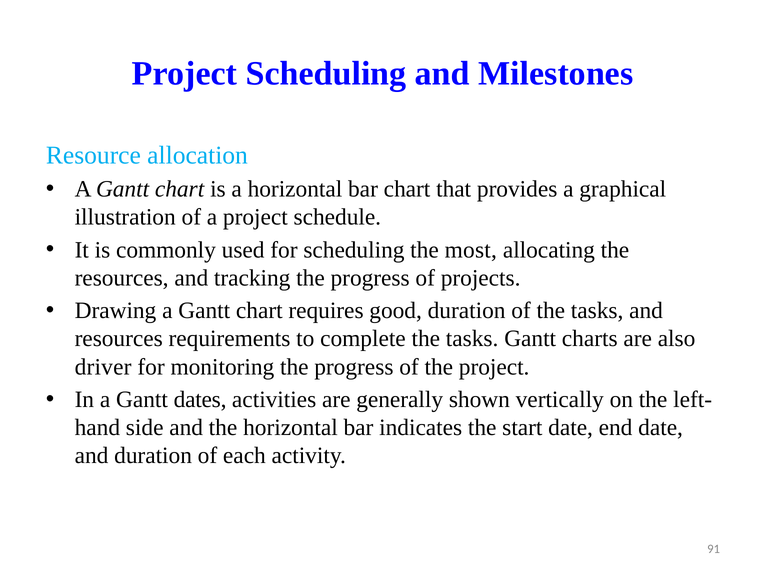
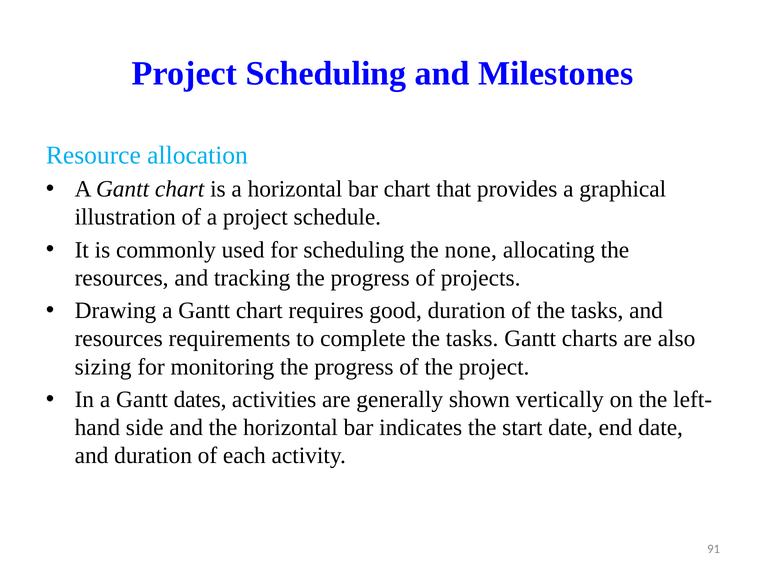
most: most -> none
driver: driver -> sizing
